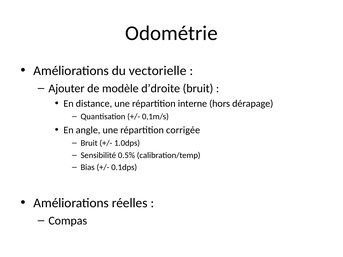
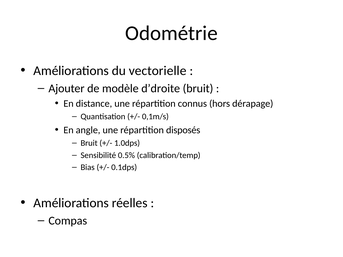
interne: interne -> connus
corrigée: corrigée -> disposés
